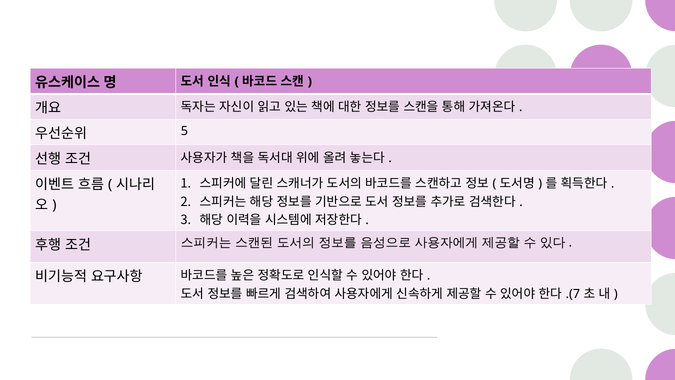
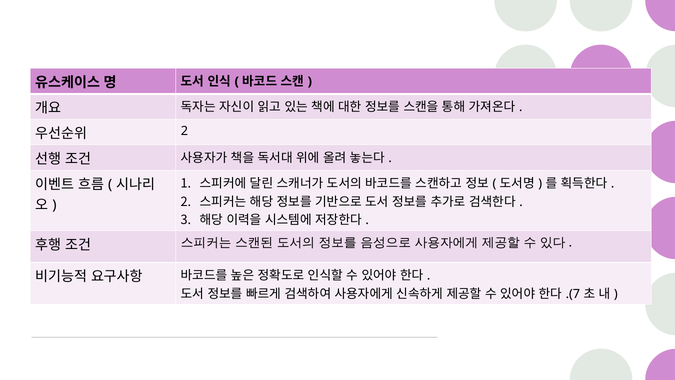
5 at (184, 131): 5 -> 2
